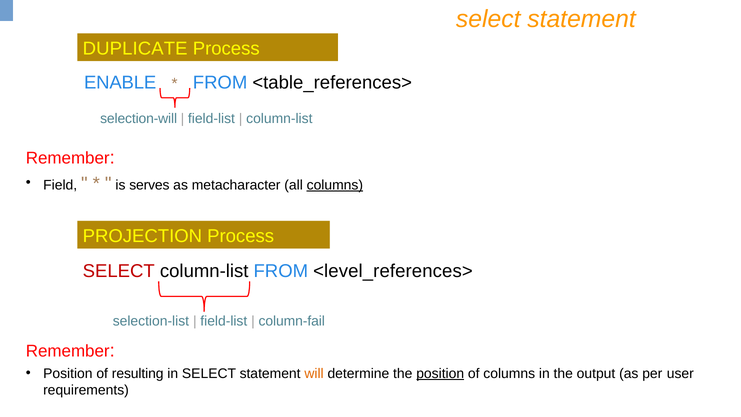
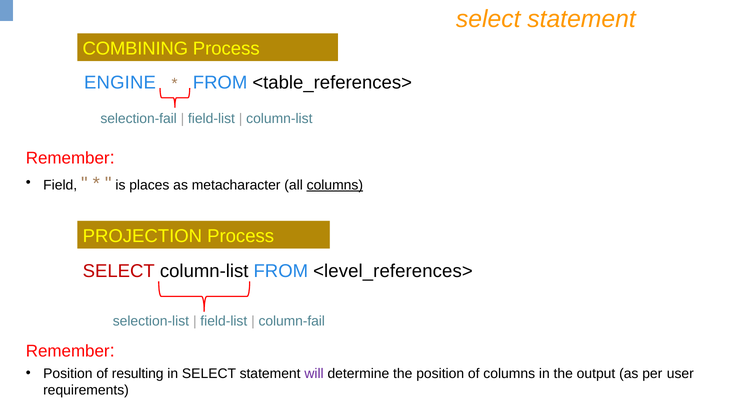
DUPLICATE: DUPLICATE -> COMBINING
ENABLE: ENABLE -> ENGINE
selection-will: selection-will -> selection-fail
serves: serves -> places
will colour: orange -> purple
position at (440, 373) underline: present -> none
